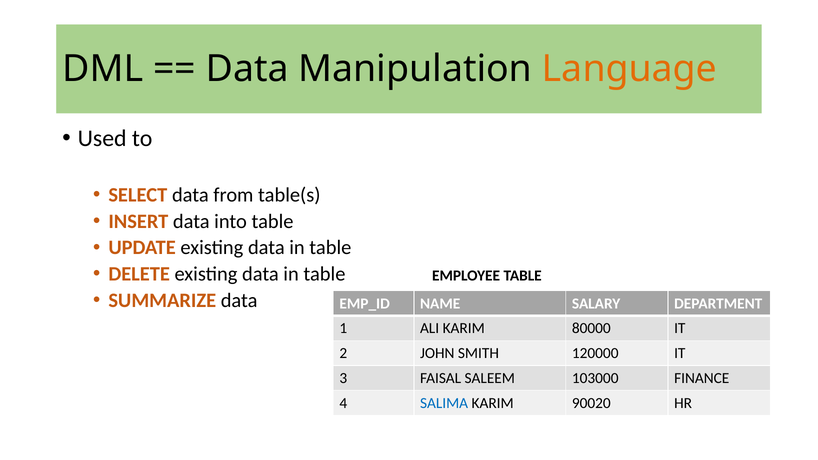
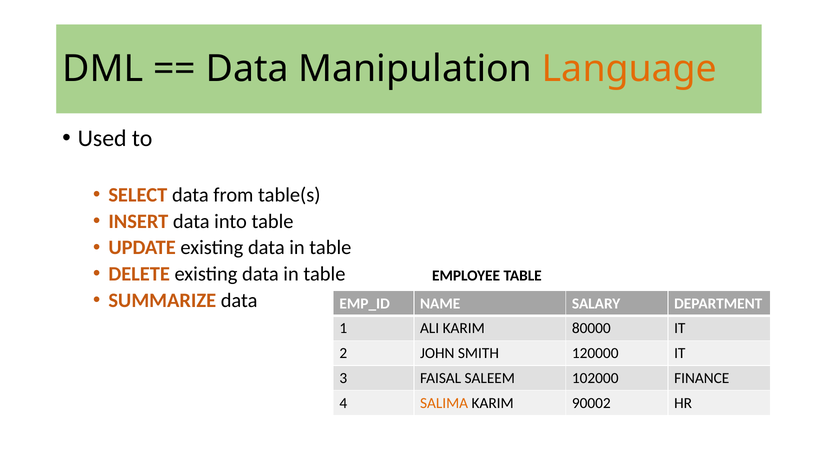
103000: 103000 -> 102000
SALIMA colour: blue -> orange
90020: 90020 -> 90002
